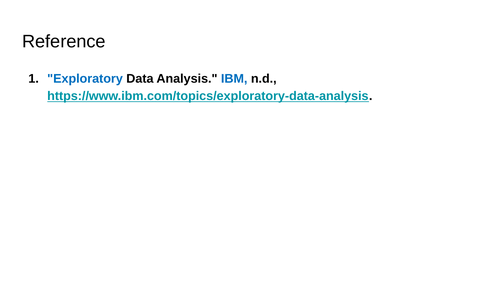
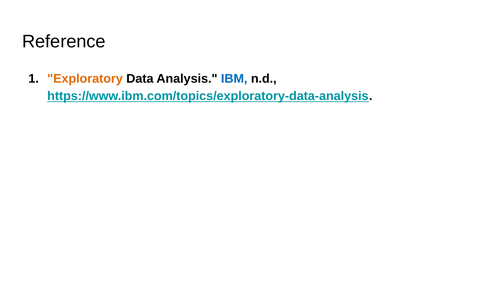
Exploratory colour: blue -> orange
